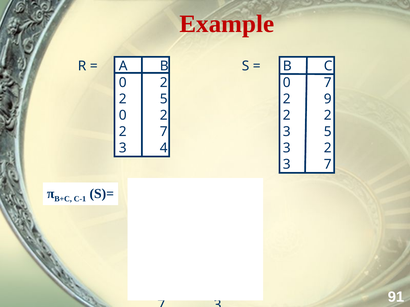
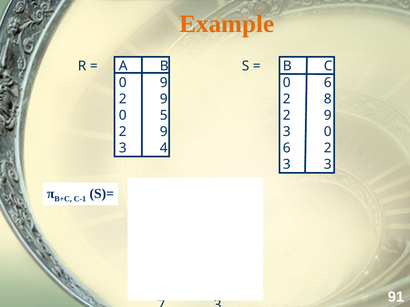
Example colour: red -> orange
2 at (164, 83): 2 -> 9
7 at (328, 83): 7 -> 6
5 at (164, 99): 5 -> 9
9: 9 -> 8
2 at (164, 115): 2 -> 5
2 at (328, 115): 2 -> 9
7 at (164, 132): 7 -> 9
3 5: 5 -> 0
4 3: 3 -> 6
7 at (328, 165): 7 -> 3
